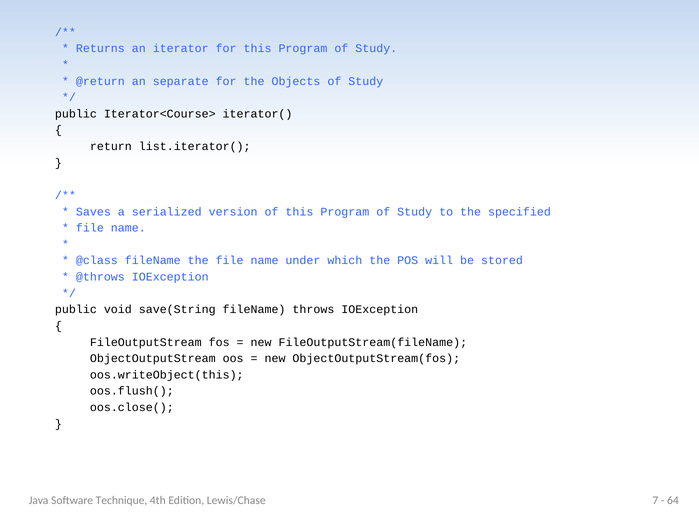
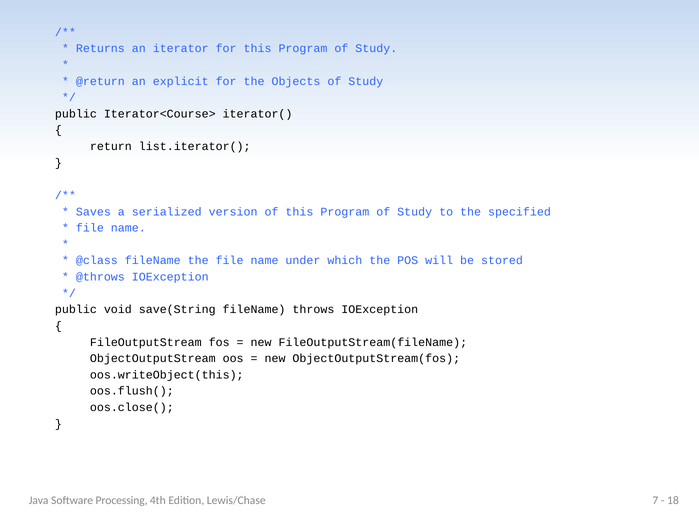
separate: separate -> explicit
Technique: Technique -> Processing
64: 64 -> 18
